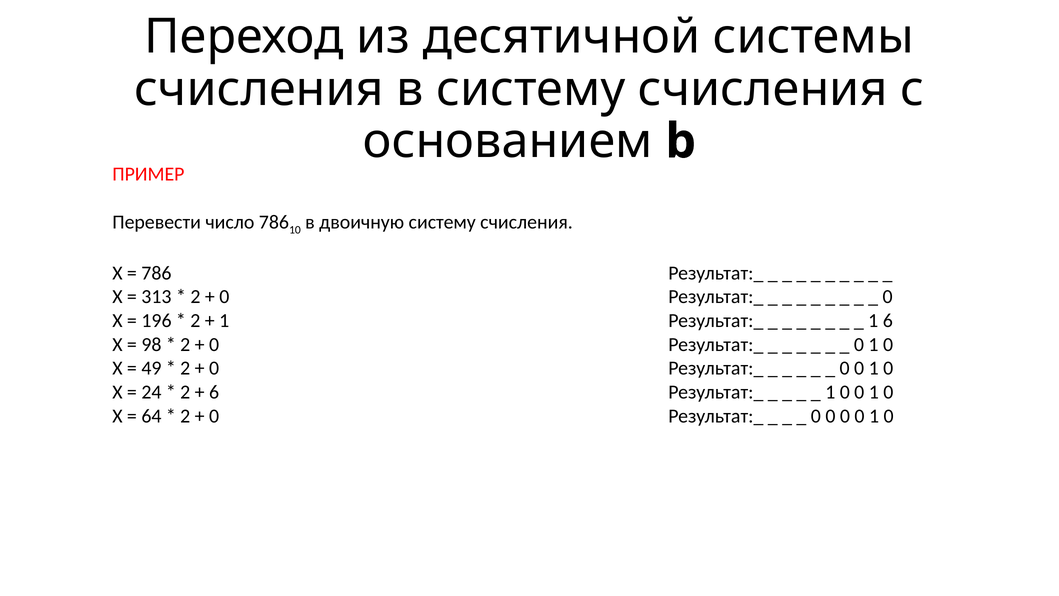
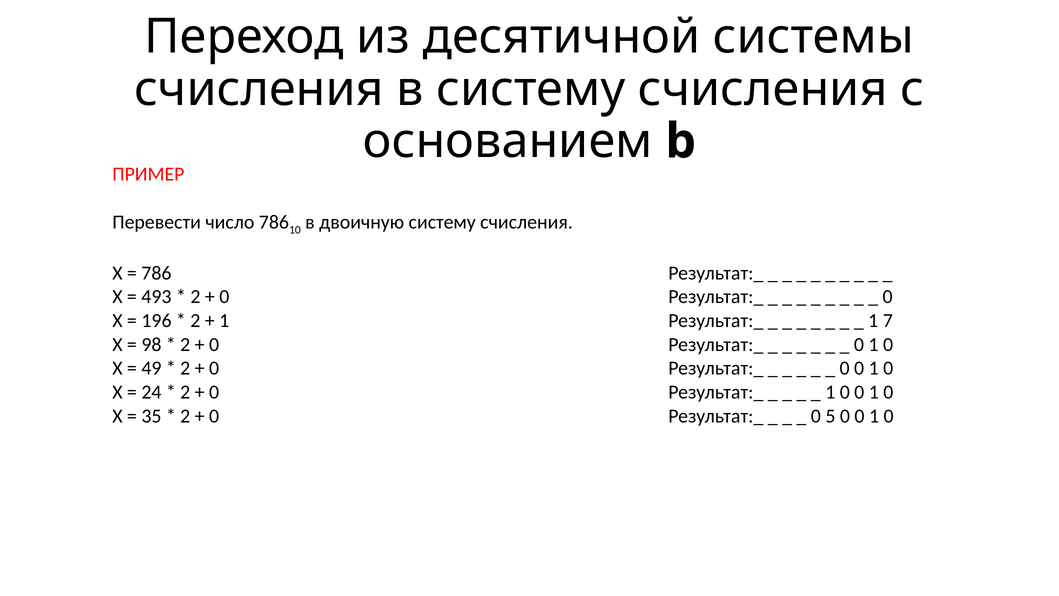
313: 313 -> 493
1 6: 6 -> 7
6 at (214, 392): 6 -> 0
64: 64 -> 35
0 at (830, 416): 0 -> 5
